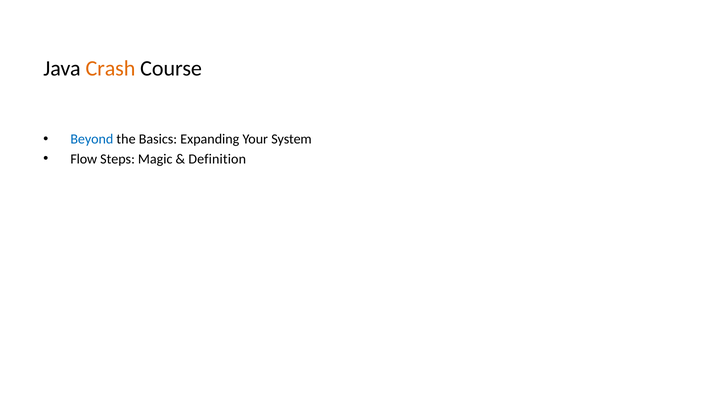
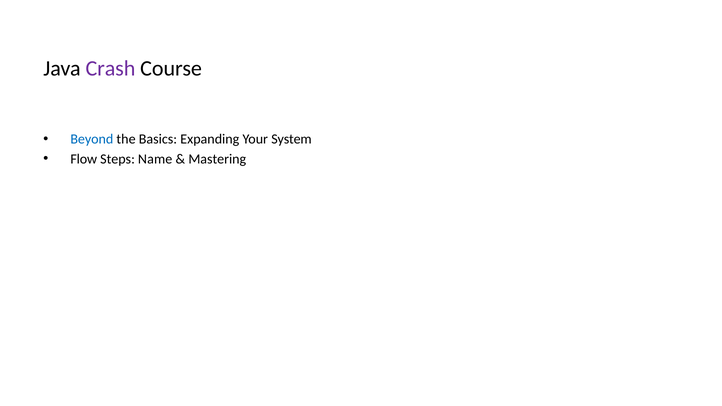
Crash colour: orange -> purple
Magic: Magic -> Name
Definition: Definition -> Mastering
